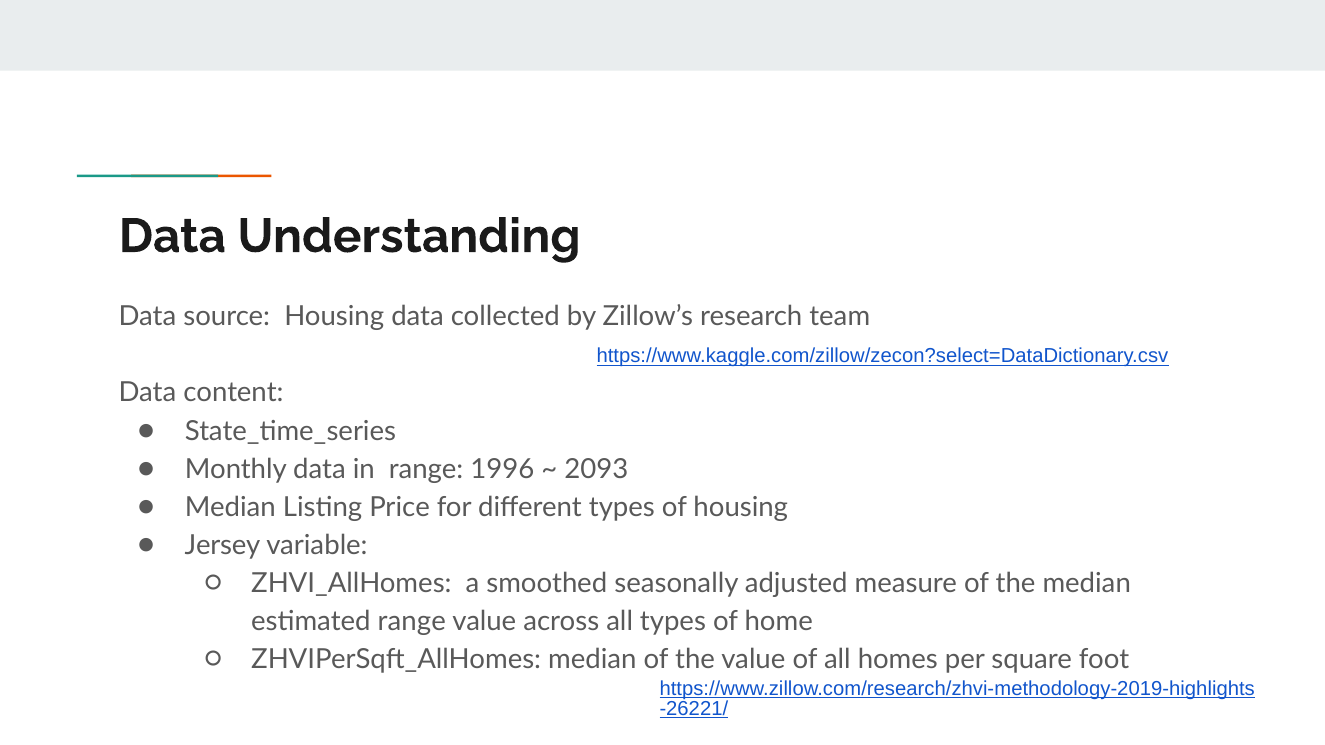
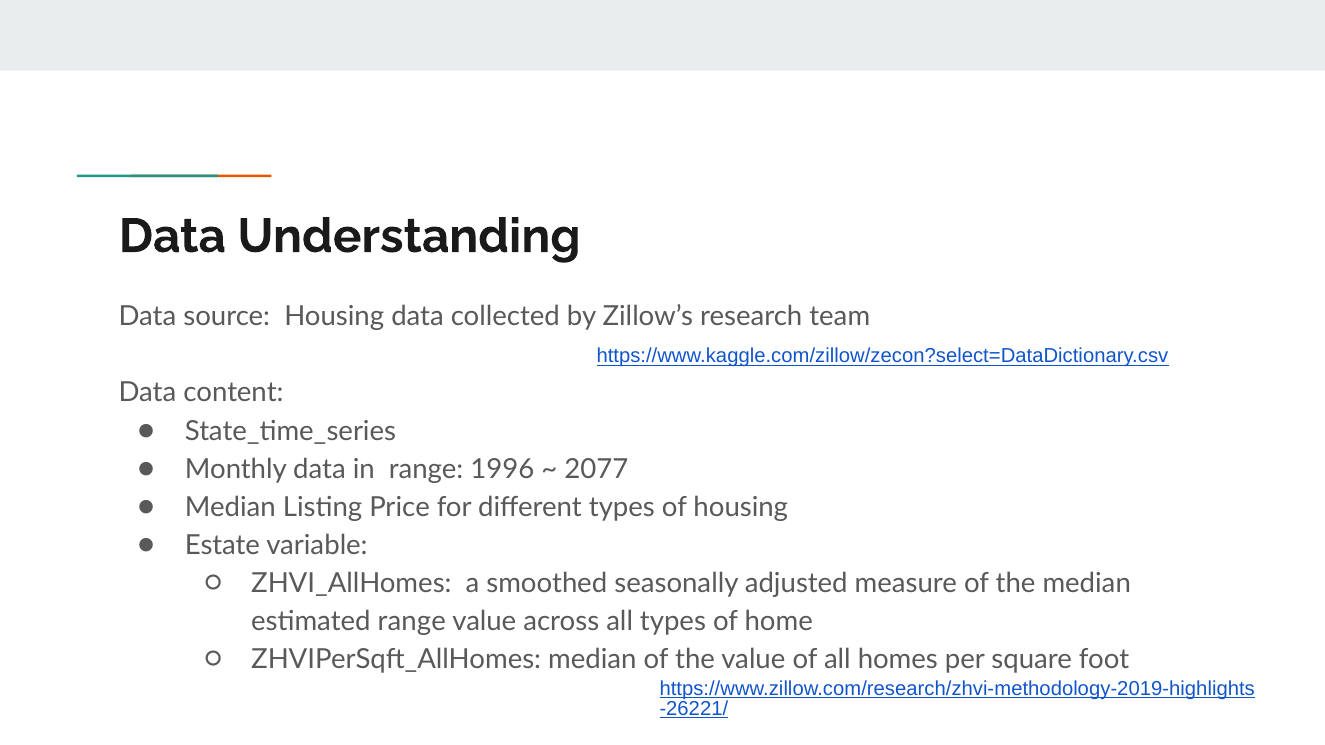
2093: 2093 -> 2077
Jersey: Jersey -> Estate
